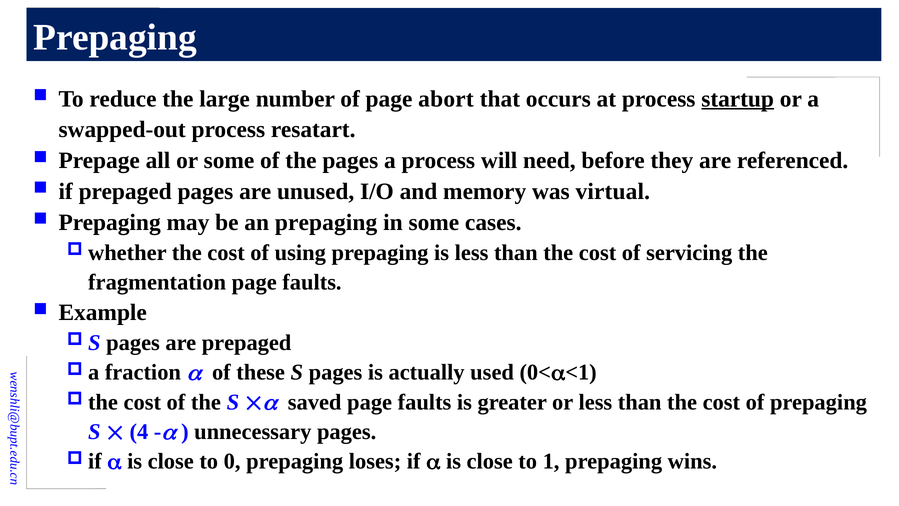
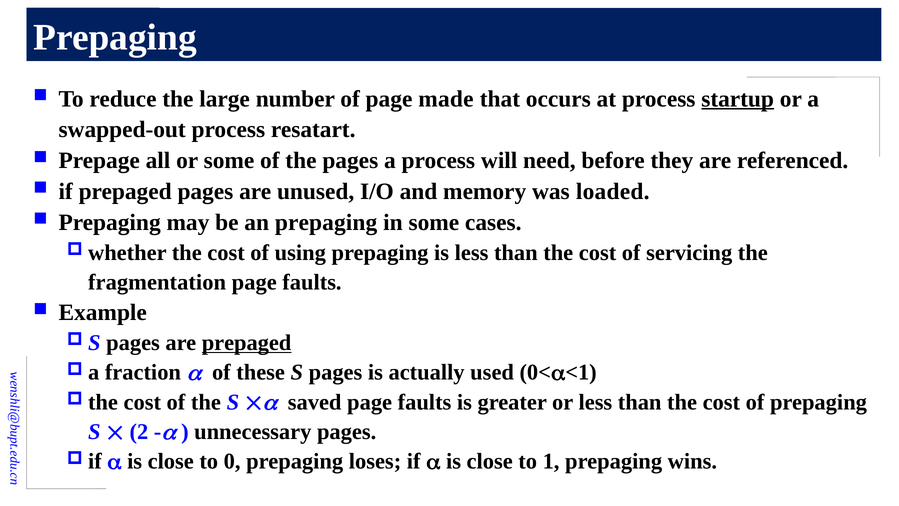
abort: abort -> made
virtual: virtual -> loaded
prepaged at (247, 343) underline: none -> present
4: 4 -> 2
